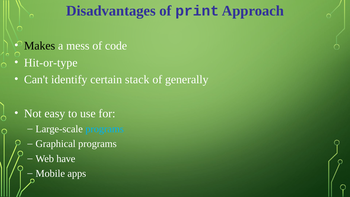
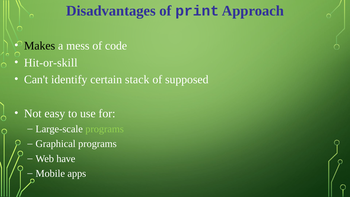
Hit-or-type: Hit-or-type -> Hit-or-skill
generally: generally -> supposed
programs at (105, 129) colour: light blue -> light green
